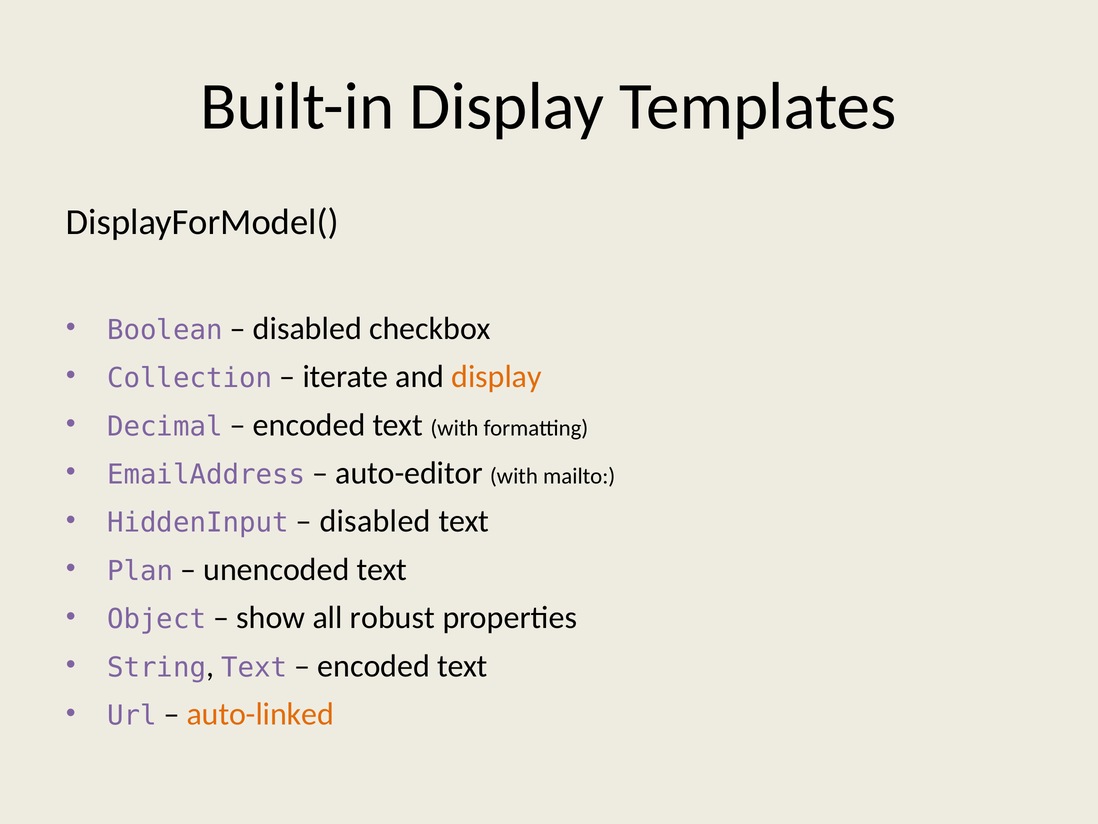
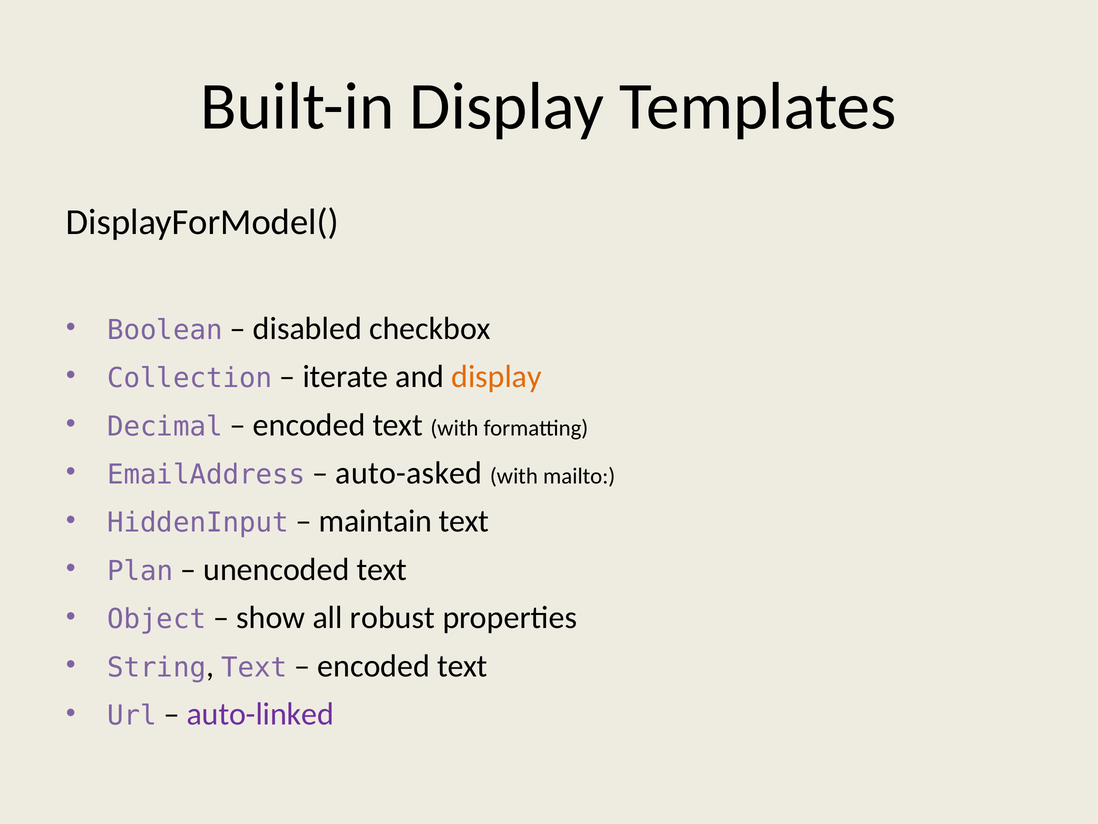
auto-editor: auto-editor -> auto-asked
disabled at (375, 521): disabled -> maintain
auto-linked colour: orange -> purple
